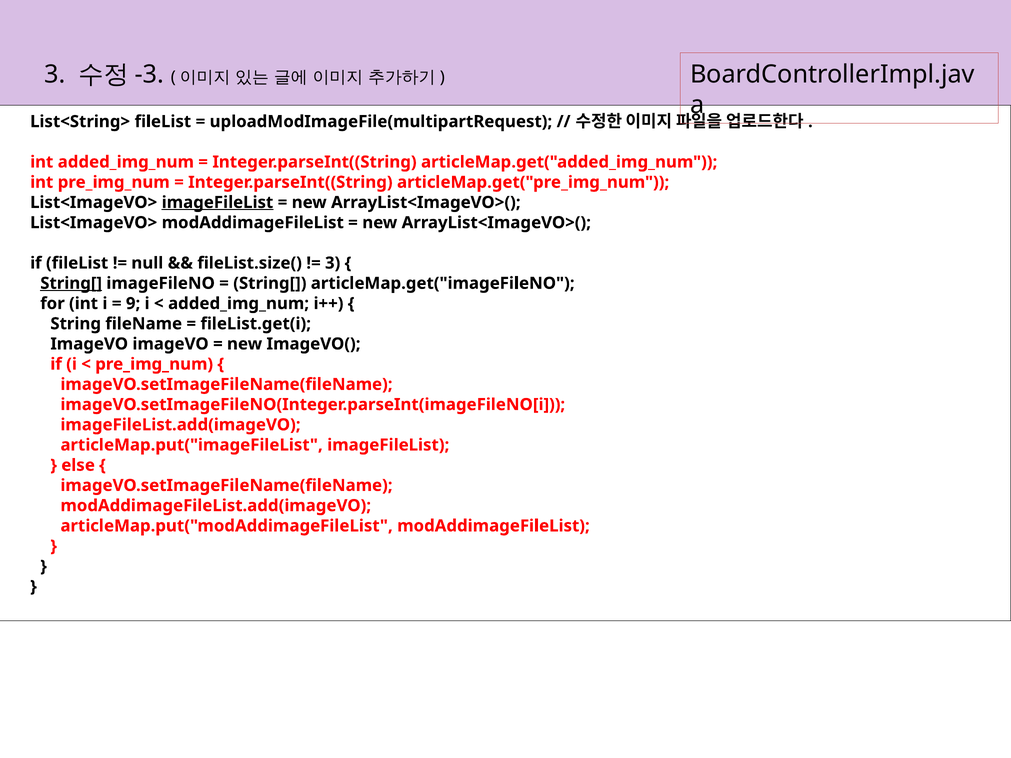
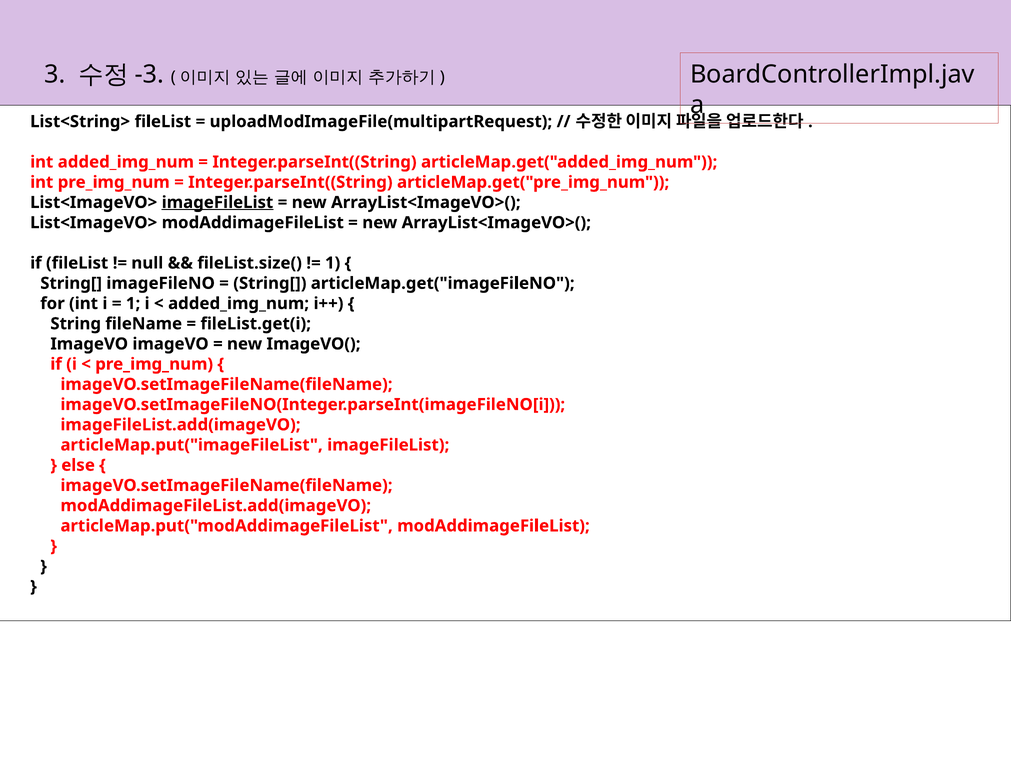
3 at (333, 263): 3 -> 1
String[ at (71, 283) underline: present -> none
9 at (133, 304): 9 -> 1
